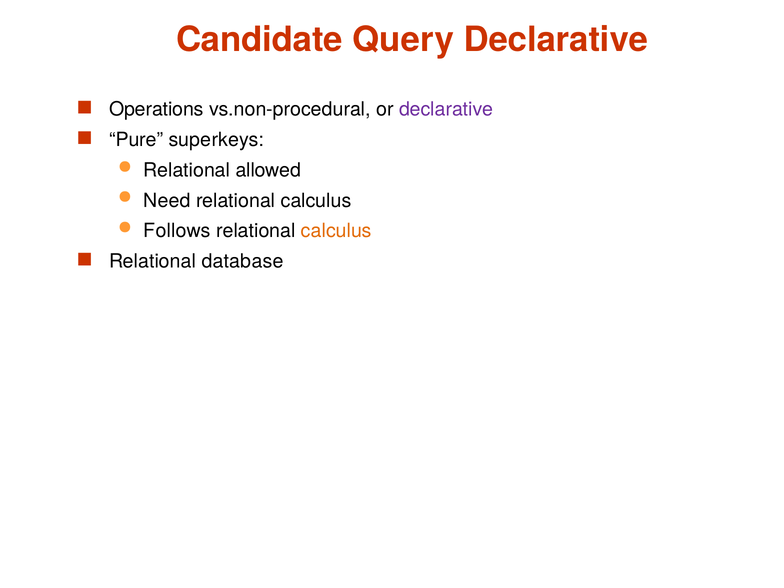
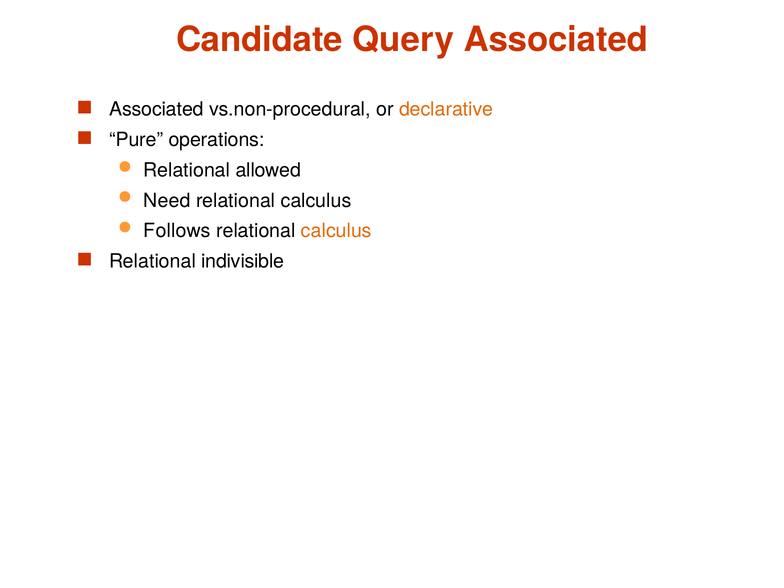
Query Declarative: Declarative -> Associated
Operations at (156, 109): Operations -> Associated
declarative at (446, 109) colour: purple -> orange
superkeys: superkeys -> operations
database: database -> indivisible
